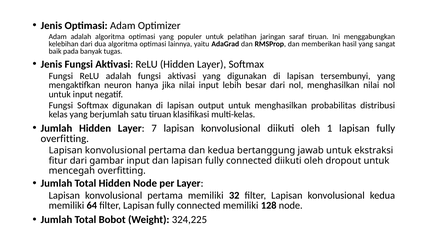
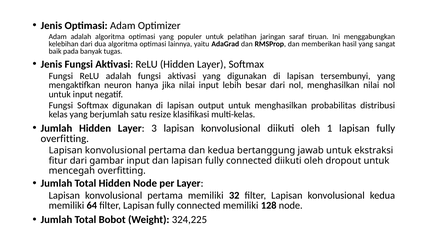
satu tiruan: tiruan -> resize
7: 7 -> 3
